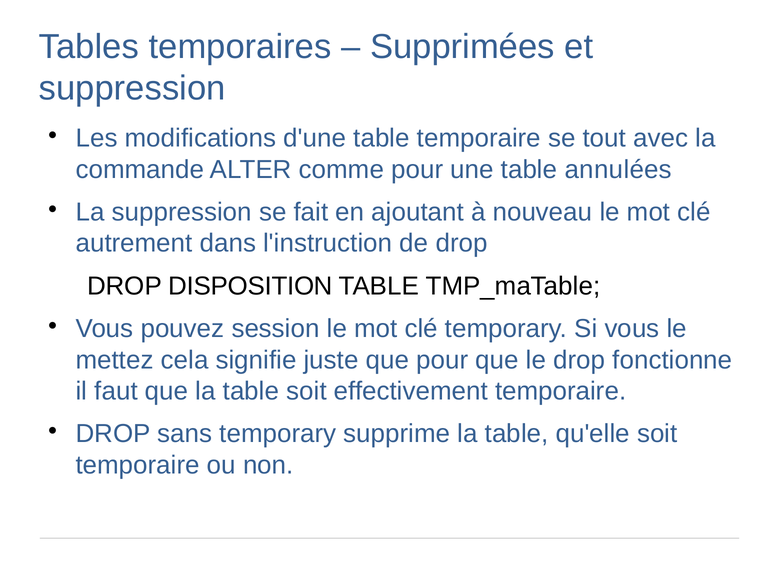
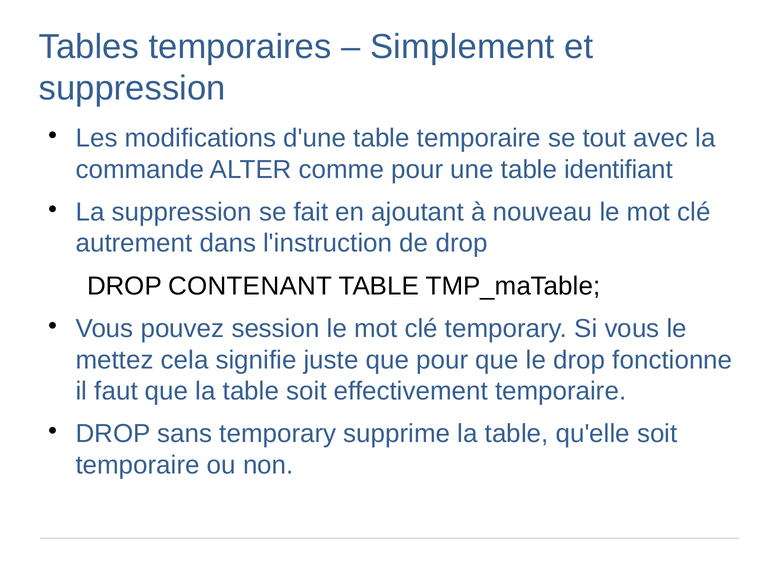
Supprimées: Supprimées -> Simplement
annulées: annulées -> identifiant
DISPOSITION: DISPOSITION -> CONTENANT
